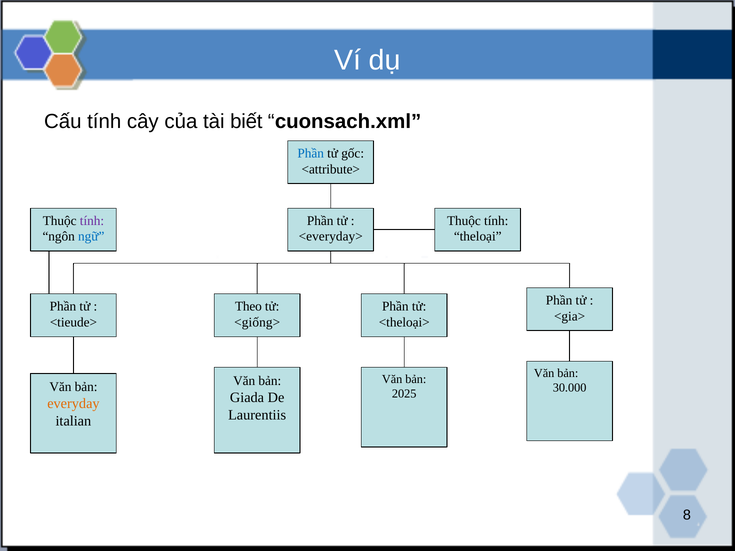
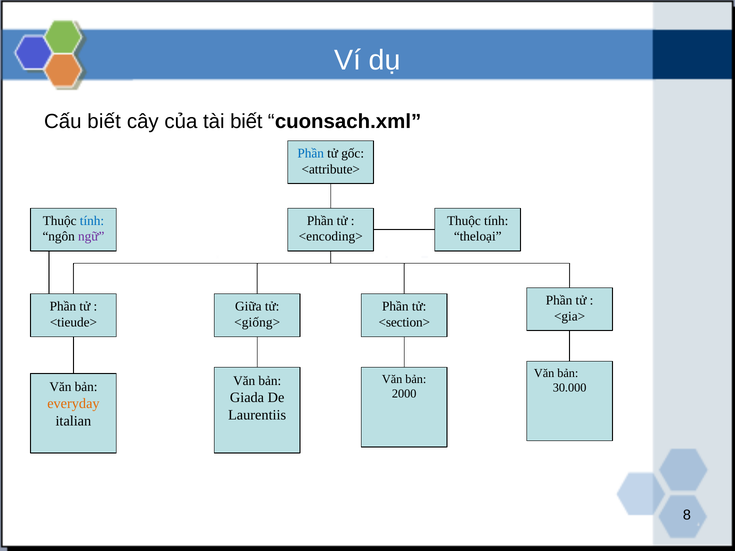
Cấu tính: tính -> biết
tính at (92, 221) colour: purple -> blue
ngữ colour: blue -> purple
<everyday>: <everyday> -> <encoding>
Theo: Theo -> Giữa
<theloại>: <theloại> -> <section>
2025: 2025 -> 2000
